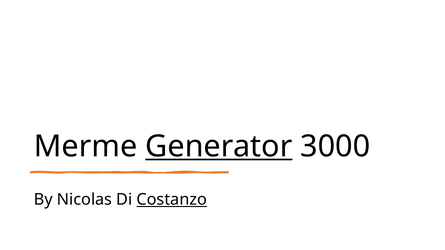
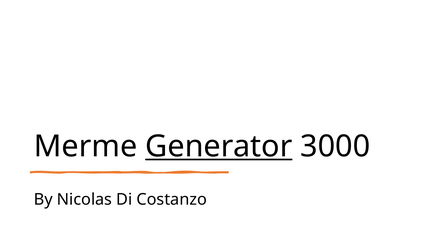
Costanzo underline: present -> none
